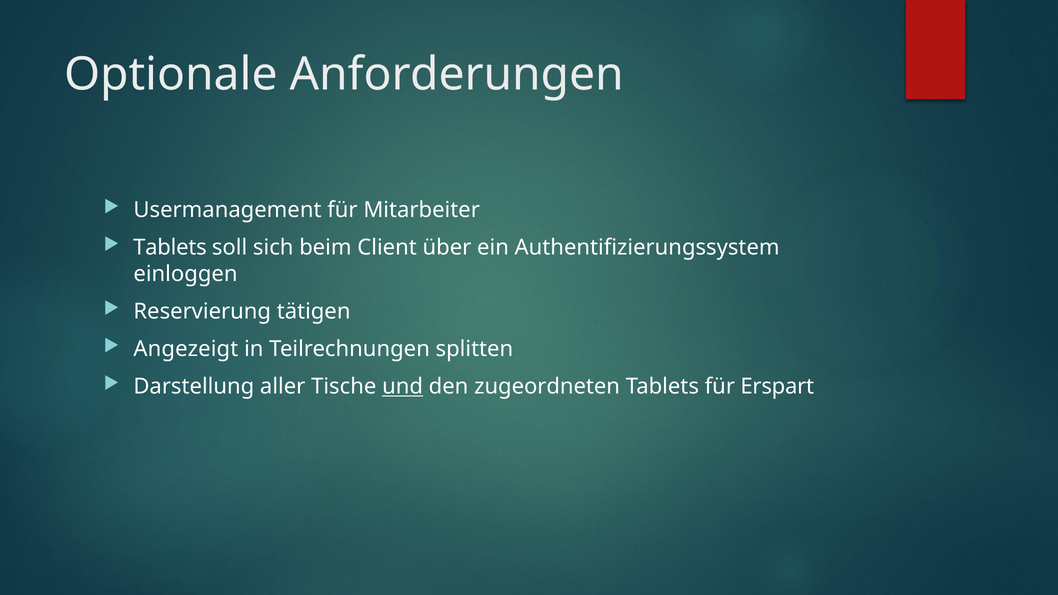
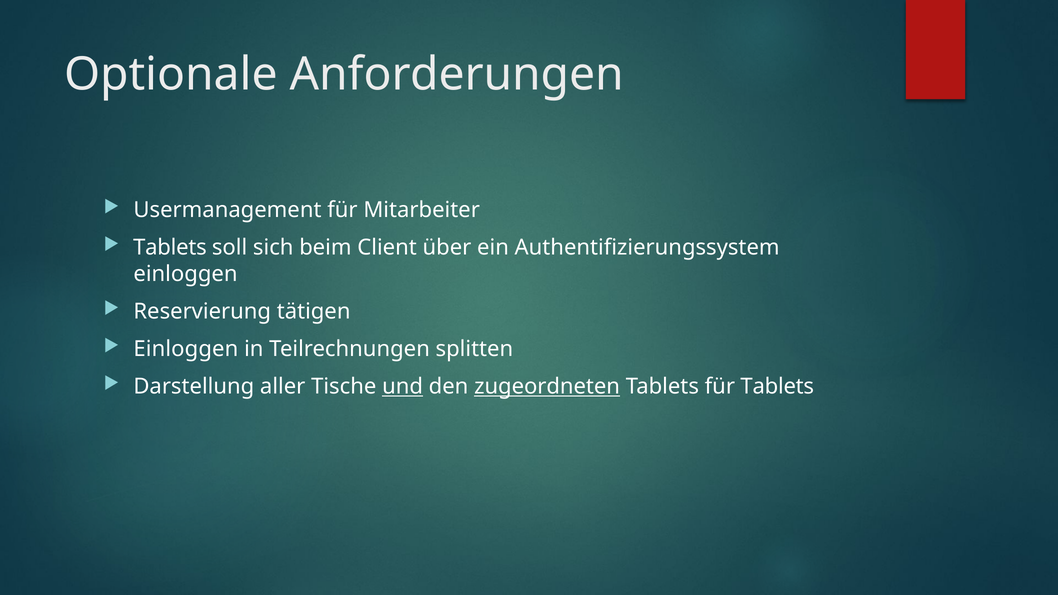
Angezeigt at (186, 349): Angezeigt -> Einloggen
zugeordneten underline: none -> present
für Erspart: Erspart -> Tablets
